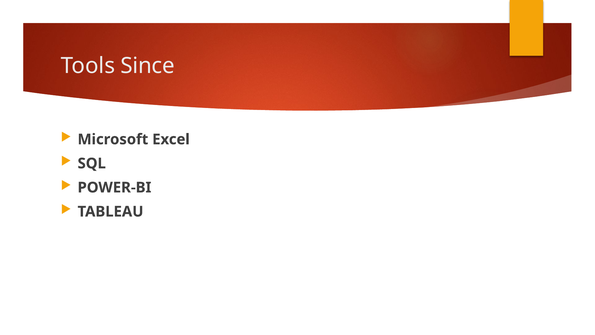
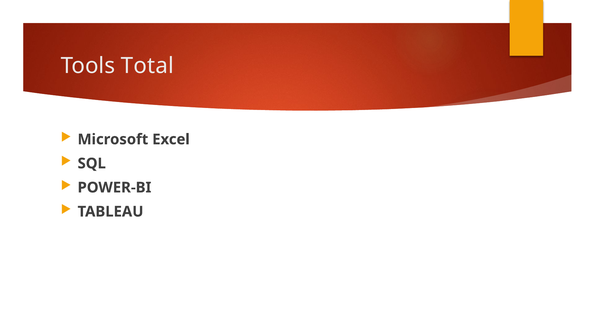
Since: Since -> Total
